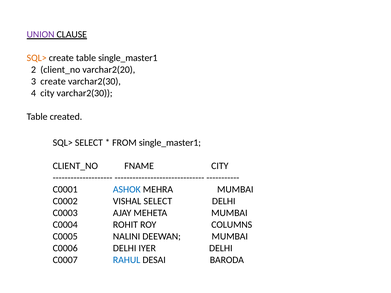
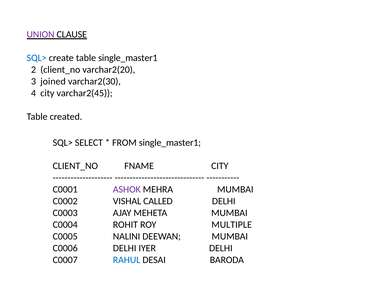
SQL> at (37, 58) colour: orange -> blue
3 create: create -> joined
city varchar2(30: varchar2(30 -> varchar2(45
ASHOK colour: blue -> purple
VISHAL SELECT: SELECT -> CALLED
COLUMNS: COLUMNS -> MULTIPLE
